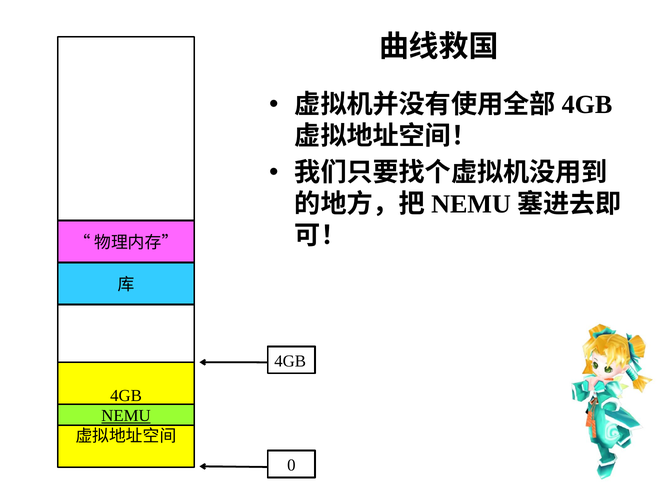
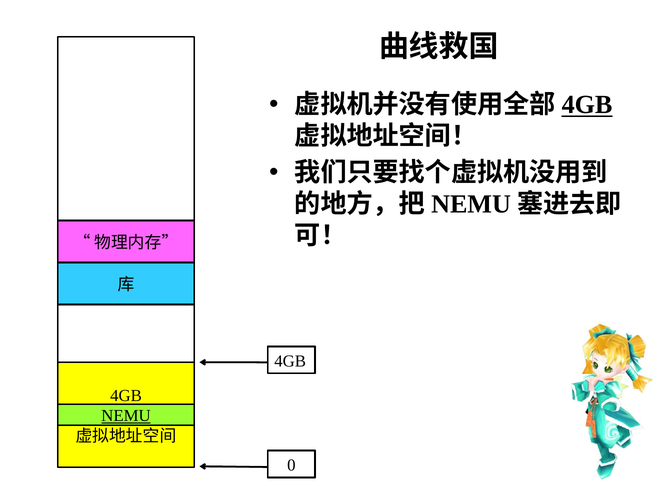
4GB at (587, 105) underline: none -> present
